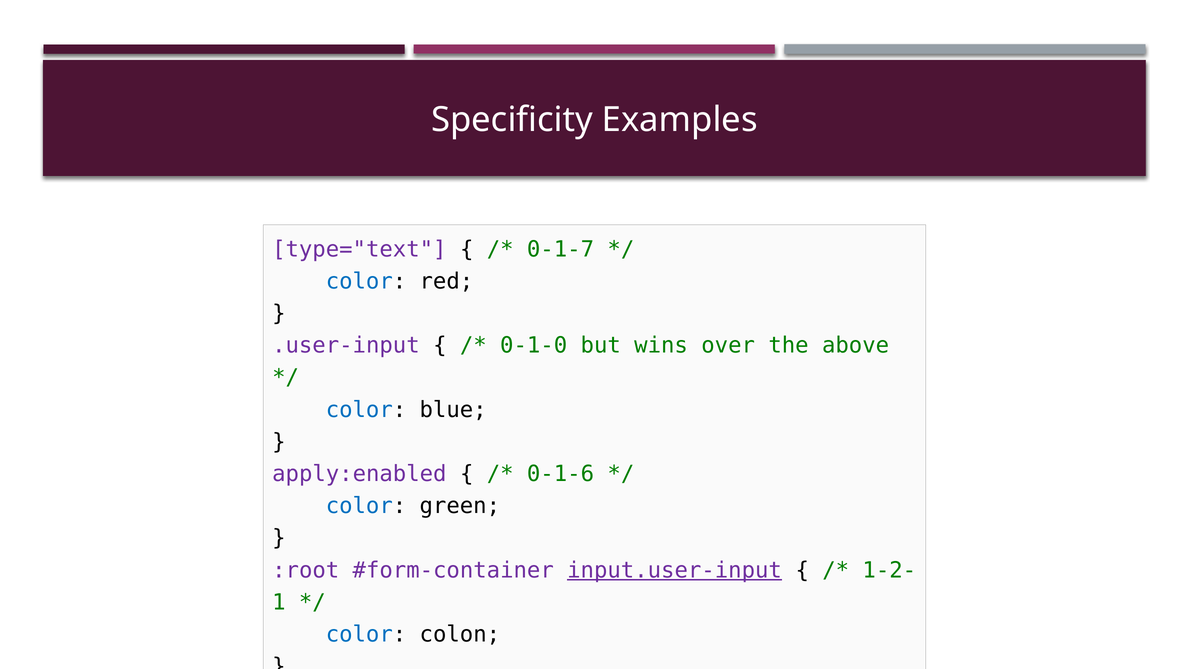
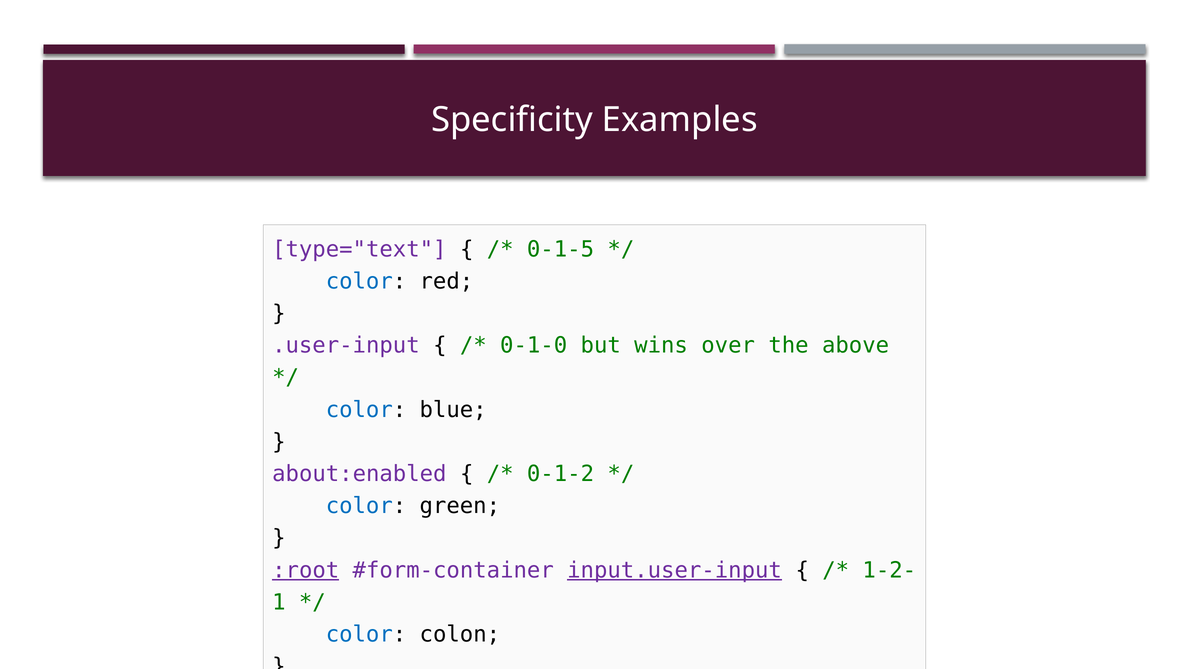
0-1-7: 0-1-7 -> 0-1-5
apply:enabled: apply:enabled -> about:enabled
0-1-6: 0-1-6 -> 0-1-2
:root underline: none -> present
